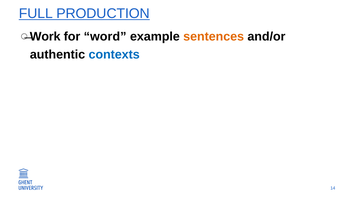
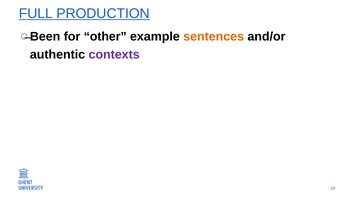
Work: Work -> Been
word: word -> other
contexts colour: blue -> purple
